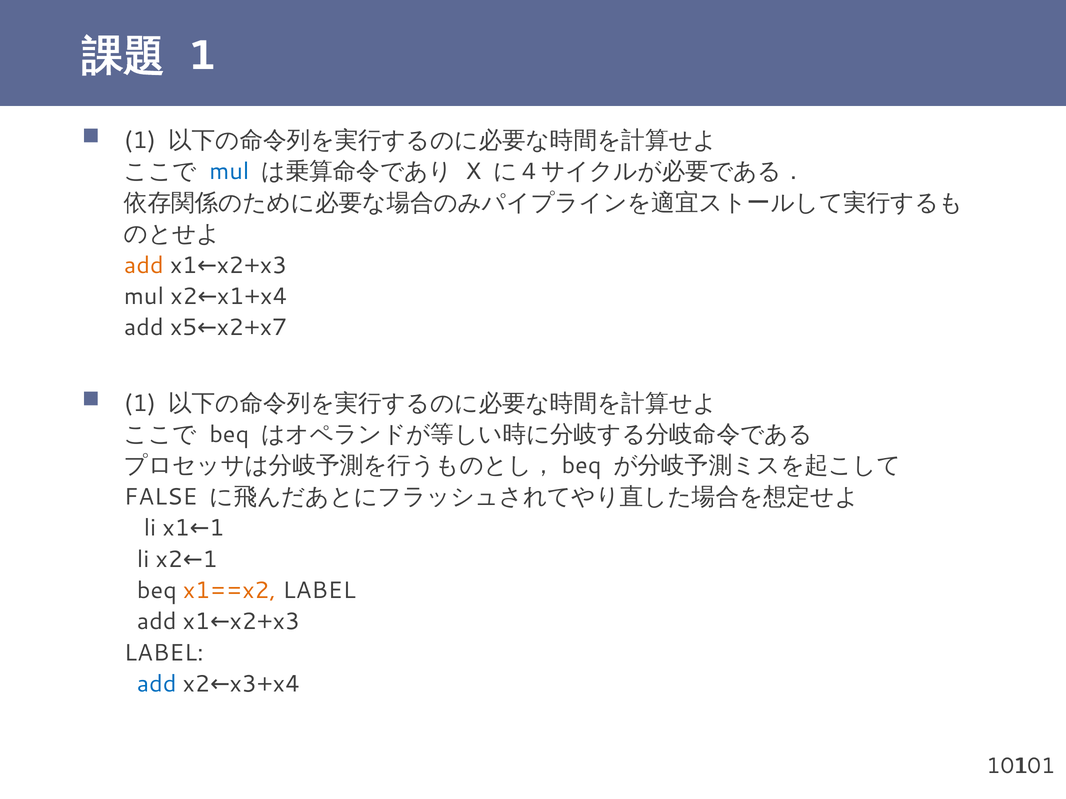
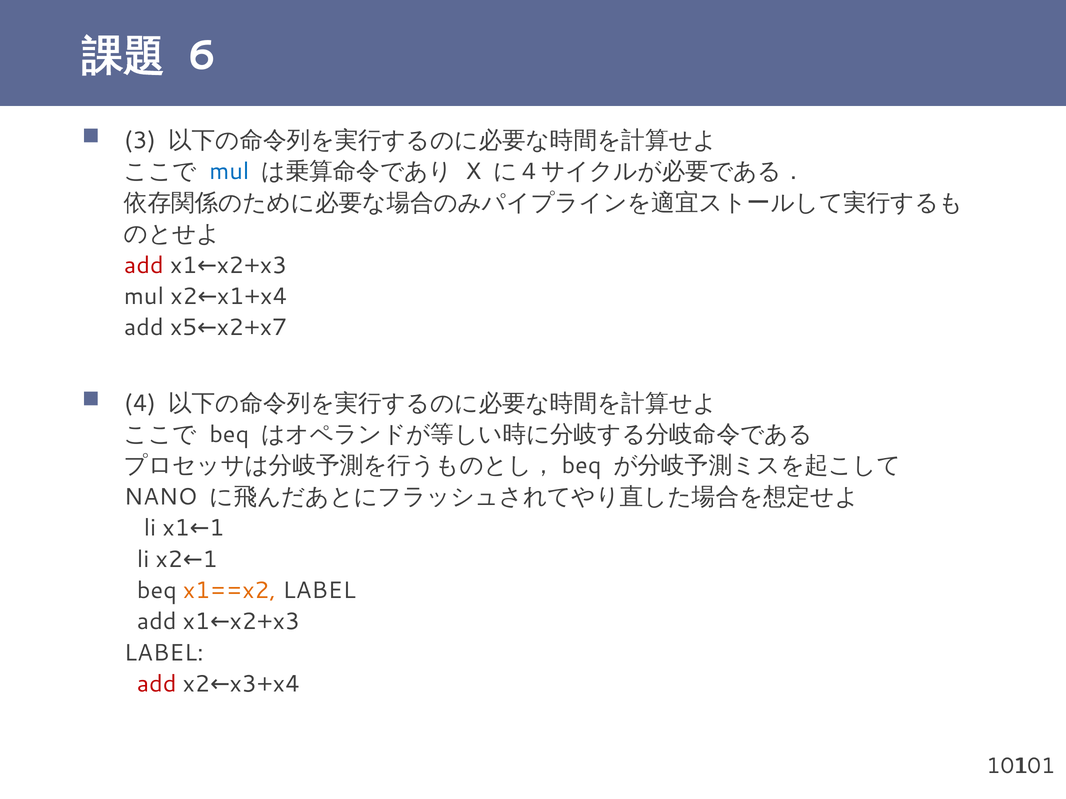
1 at (202, 56): 1 -> 6
1 at (140, 140): 1 -> 3
add at (144, 265) colour: orange -> red
1 at (140, 403): 1 -> 4
FALSE: FALSE -> NANO
add at (157, 685) colour: blue -> red
